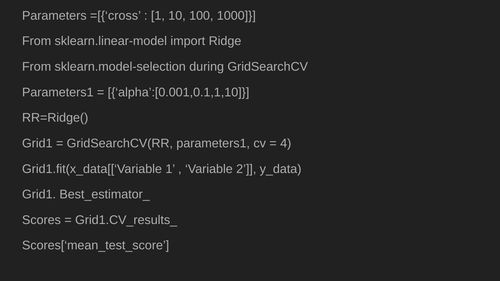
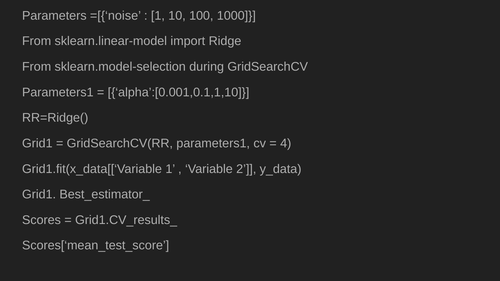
=[{‘cross: =[{‘cross -> =[{‘noise
